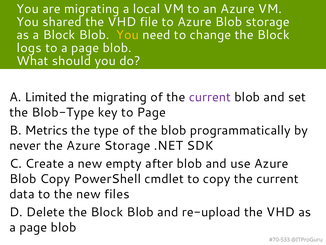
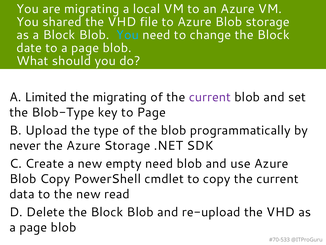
You at (128, 35) colour: yellow -> light blue
logs: logs -> date
Metrics: Metrics -> Upload
empty after: after -> need
files: files -> read
